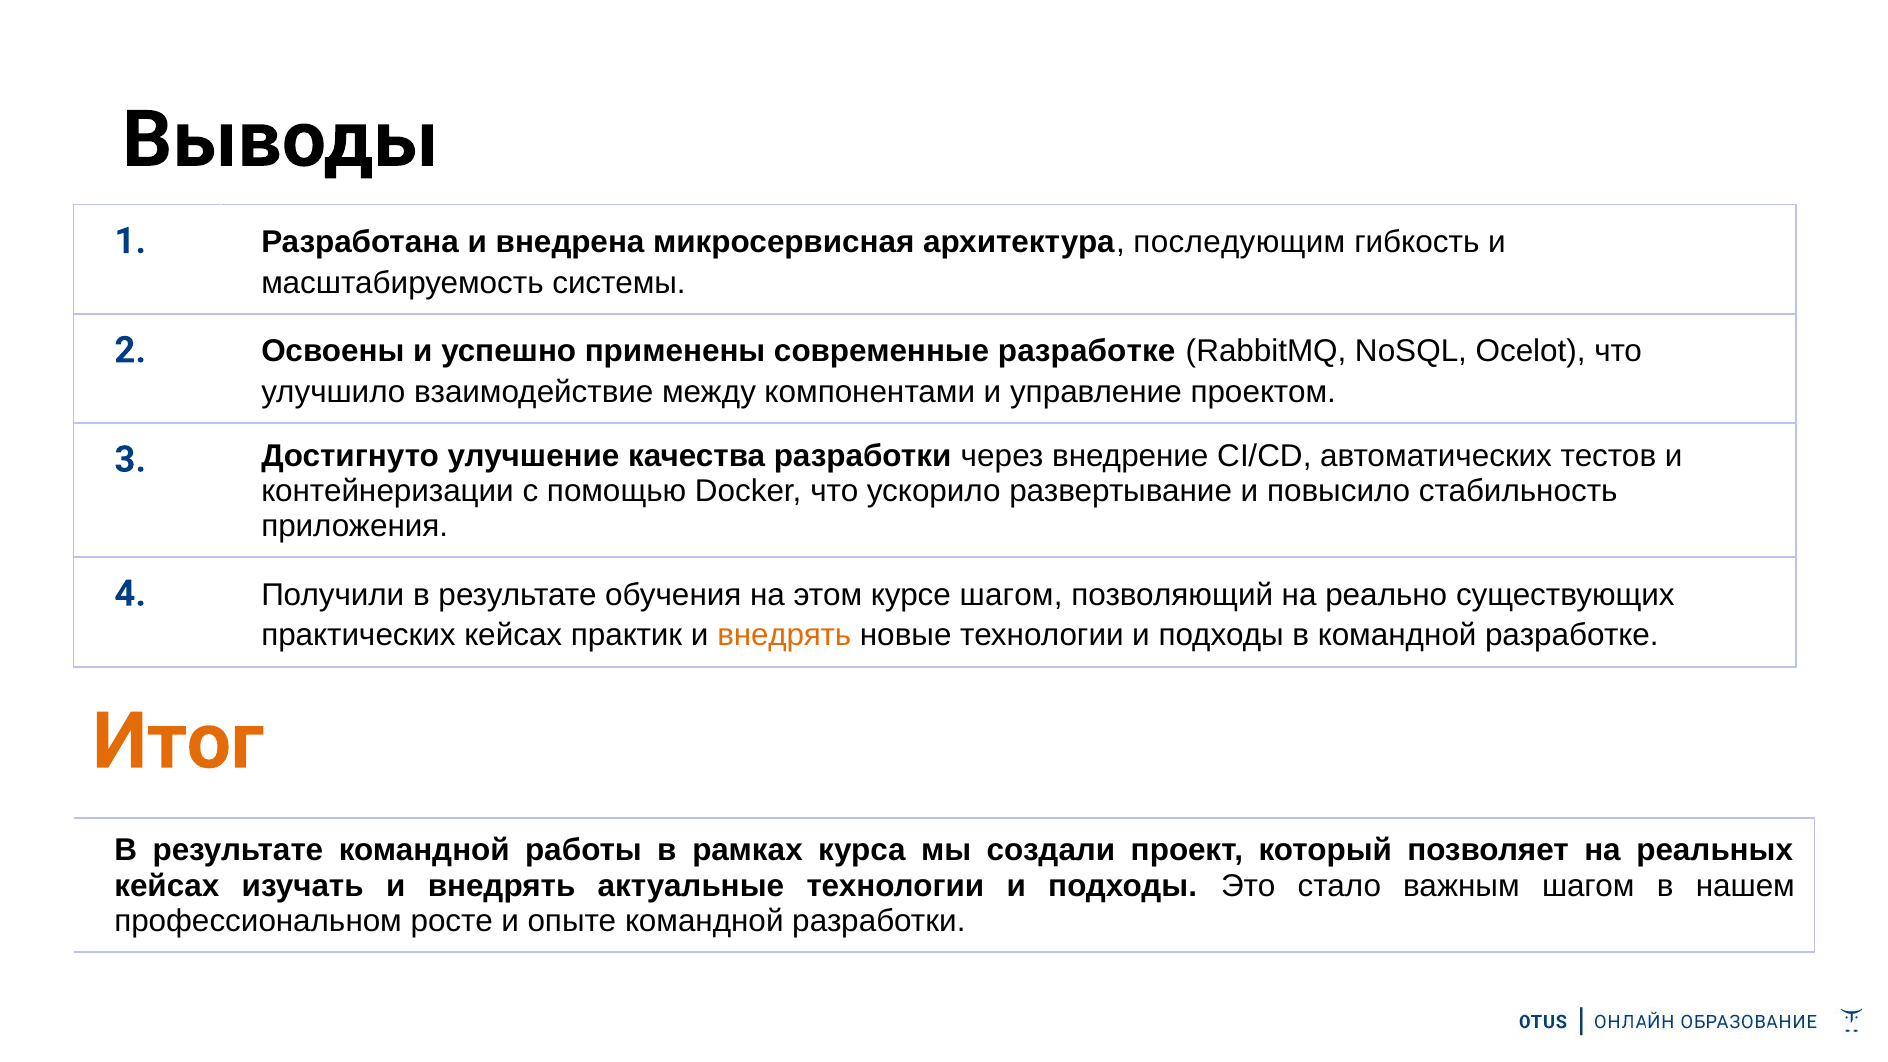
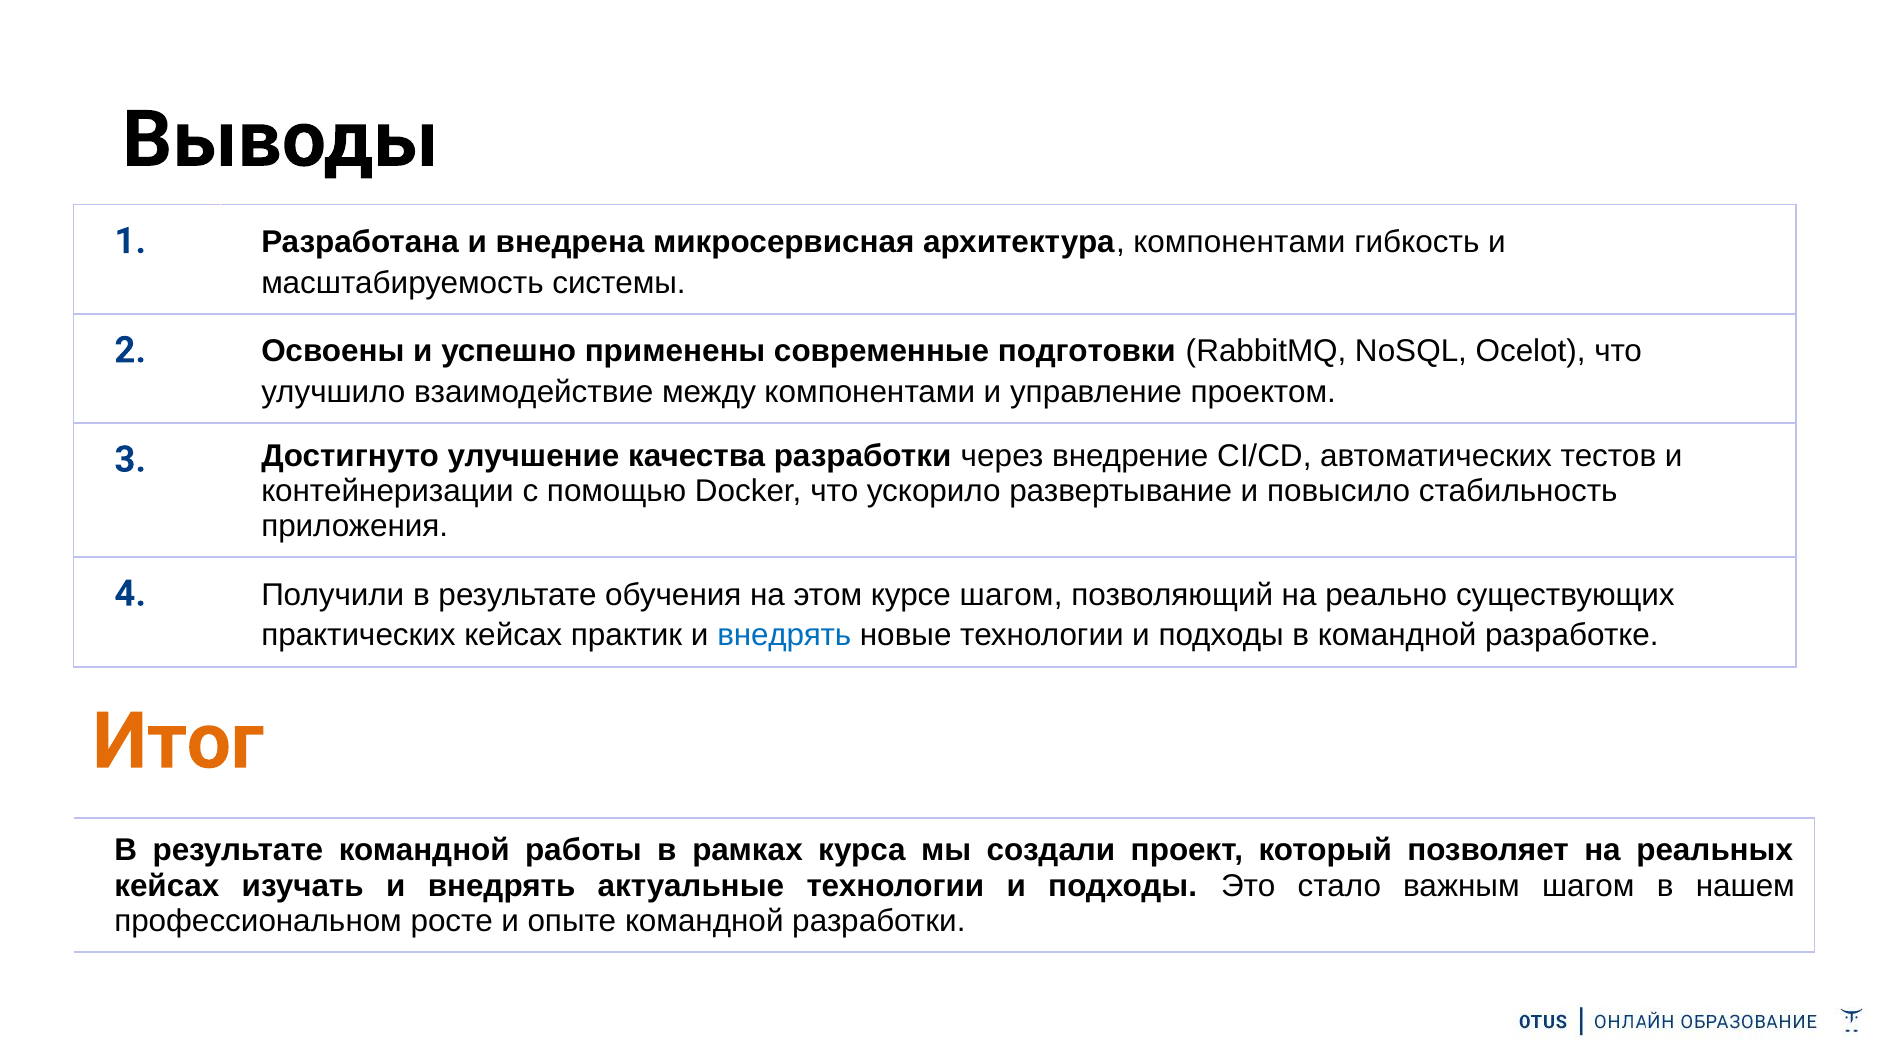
архитектура последующим: последующим -> компонентами
современные разработке: разработке -> подготовки
внедрять at (784, 635) colour: orange -> blue
